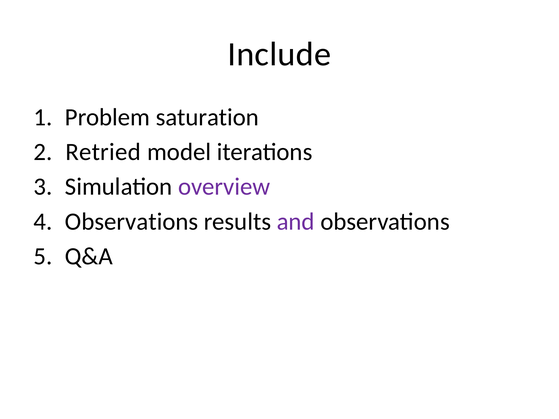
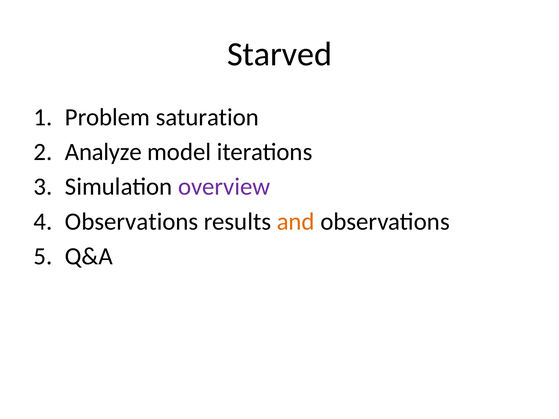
Include: Include -> Starved
Retried: Retried -> Analyze
and colour: purple -> orange
